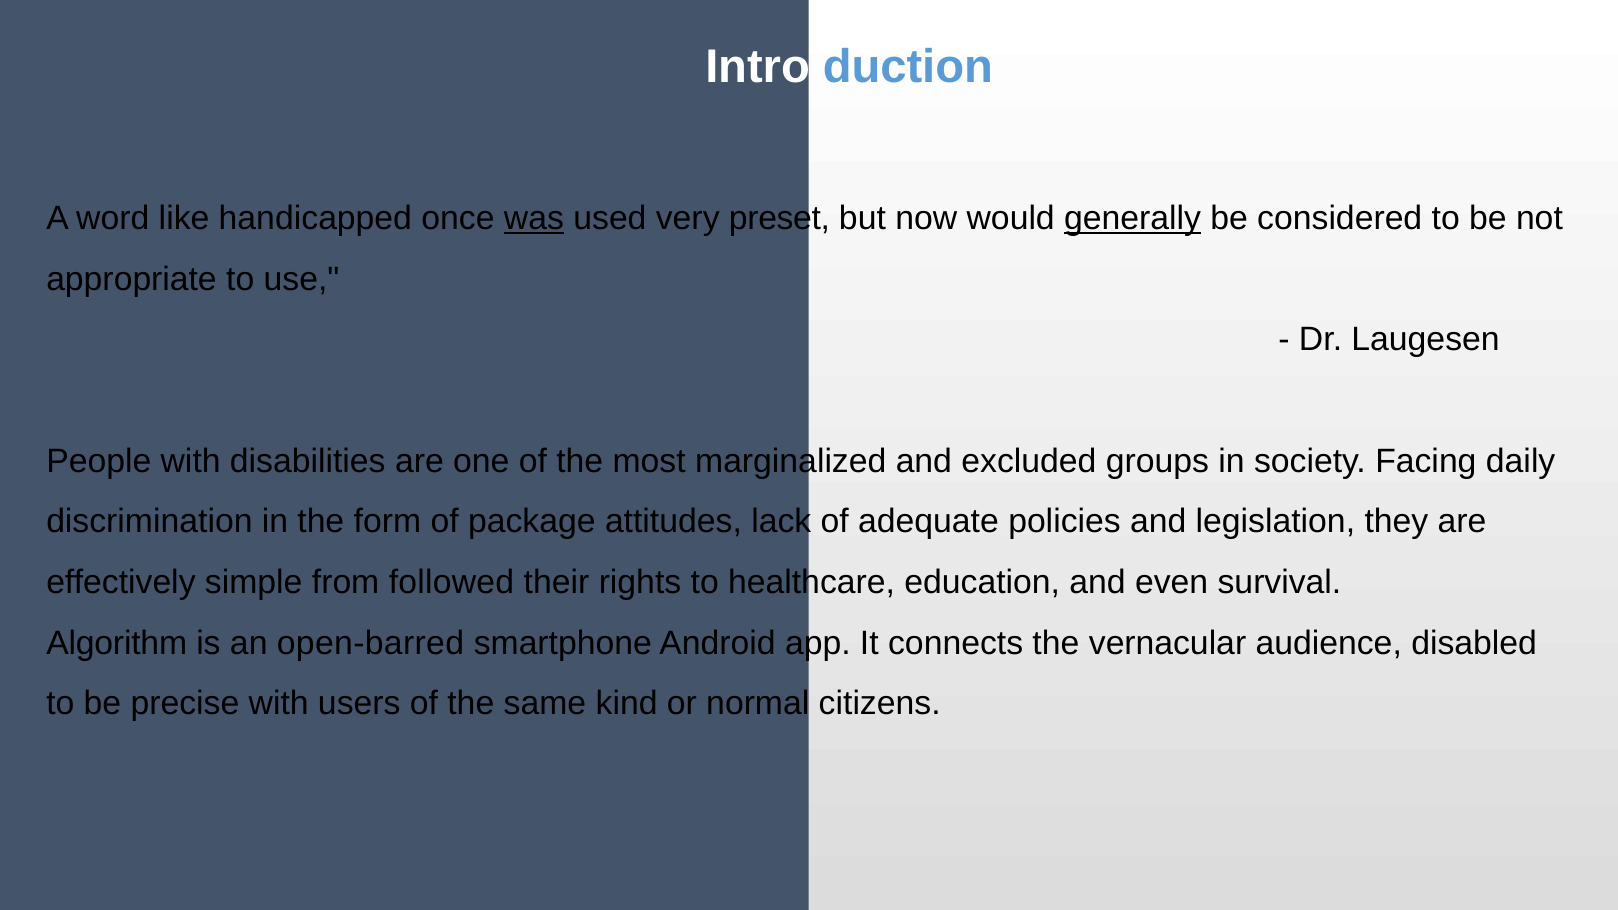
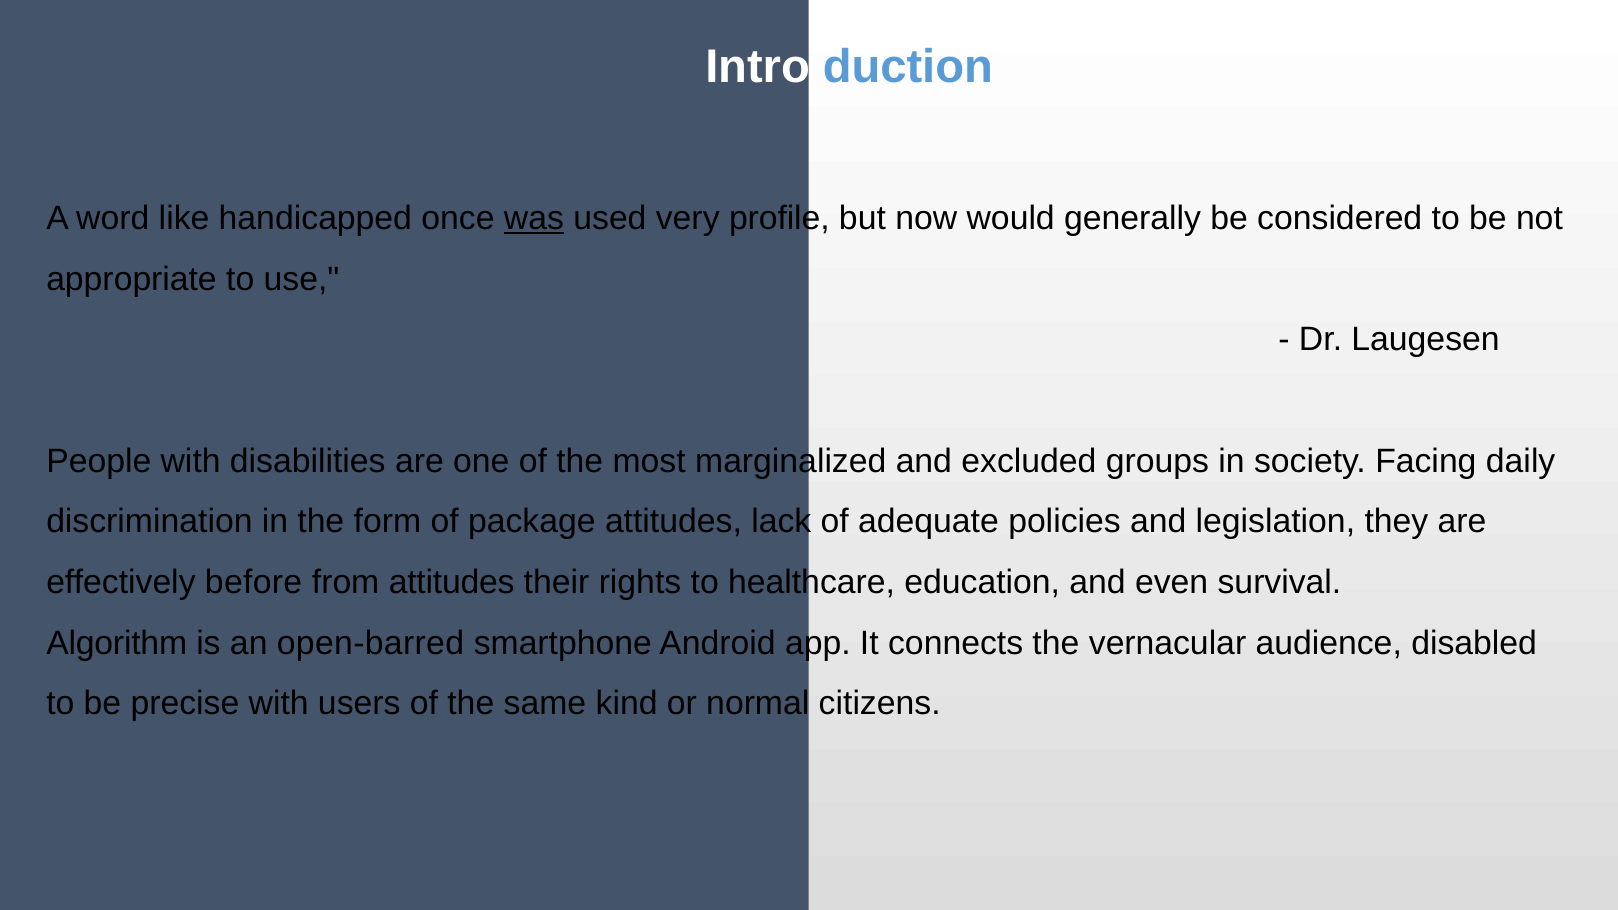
preset: preset -> profile
generally underline: present -> none
simple: simple -> before
from followed: followed -> attitudes
